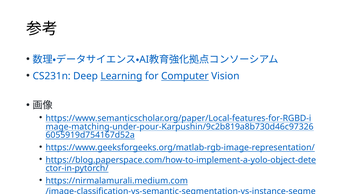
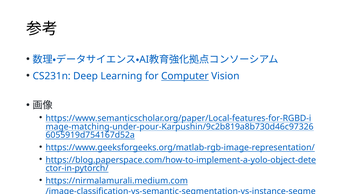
Learning underline: present -> none
